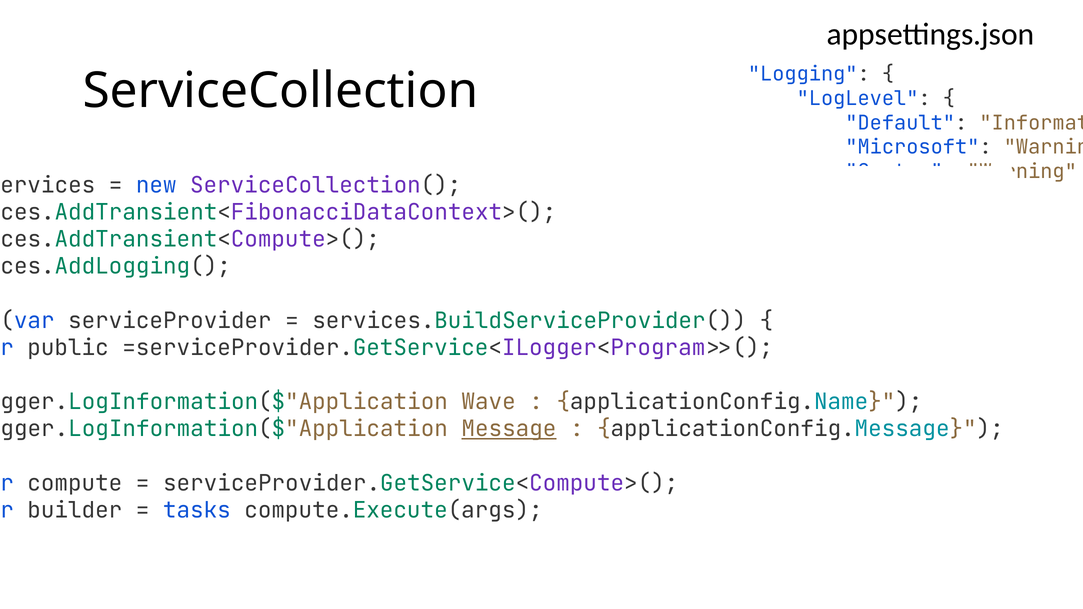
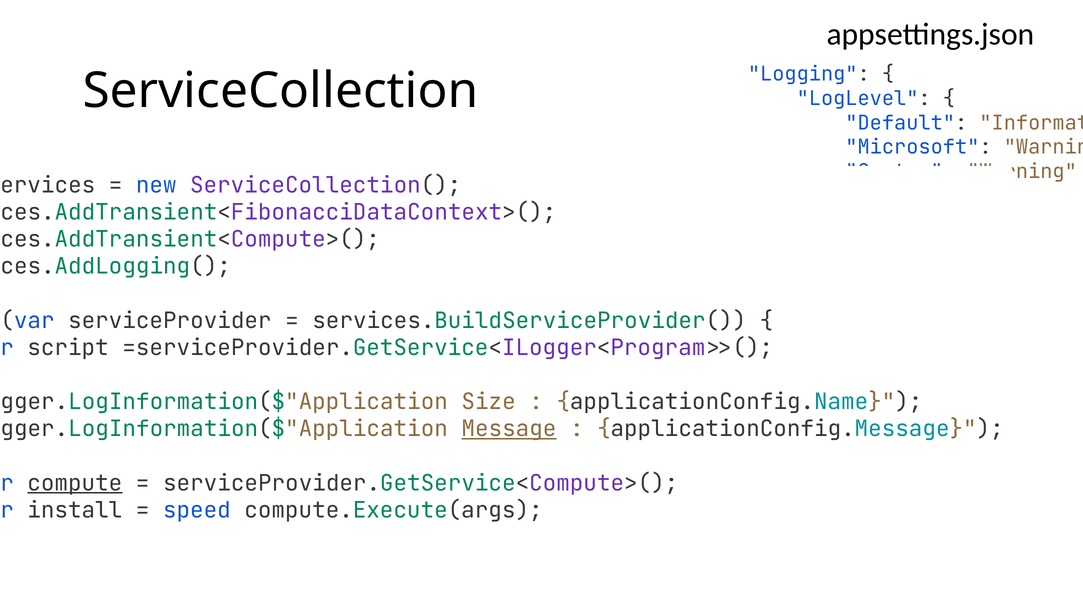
public: public -> script
Wave: Wave -> Size
compute underline: none -> present
builder: builder -> install
tasks: tasks -> speed
